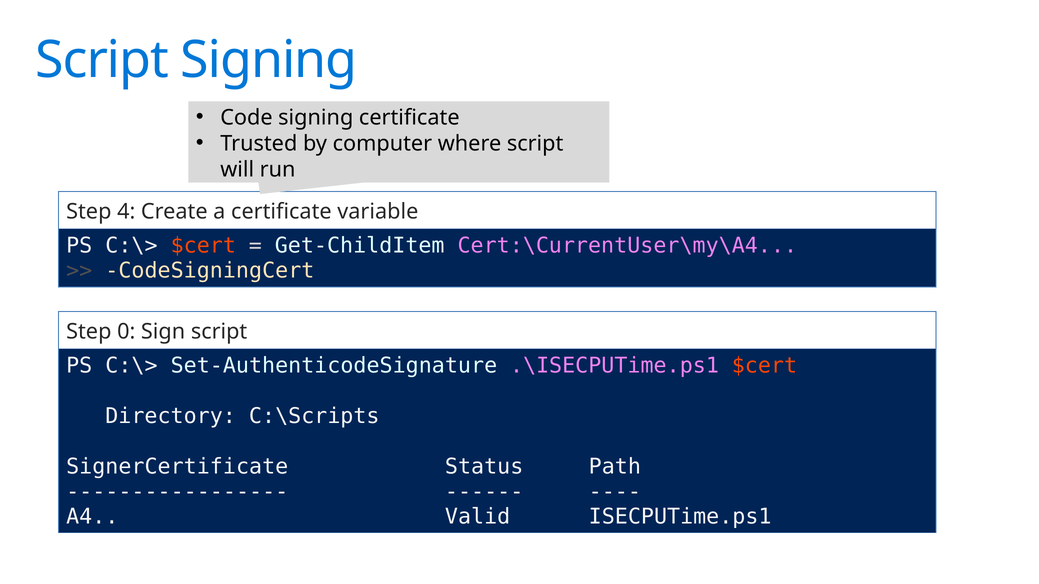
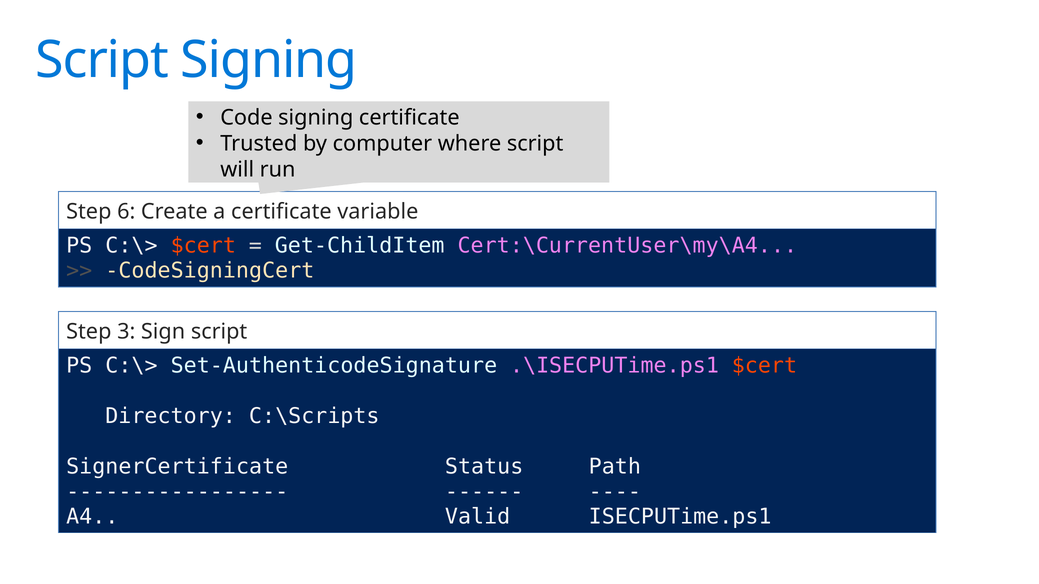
4: 4 -> 6
0: 0 -> 3
